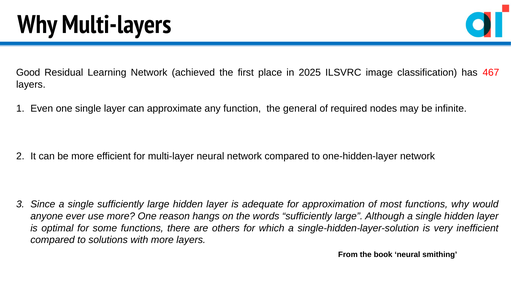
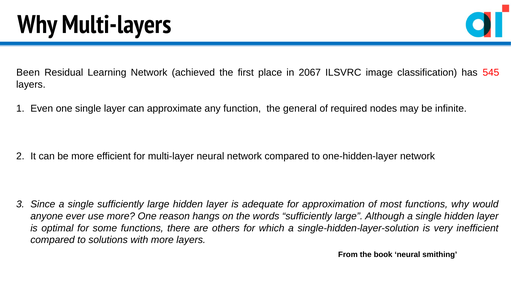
Good: Good -> Been
2025: 2025 -> 2067
467: 467 -> 545
